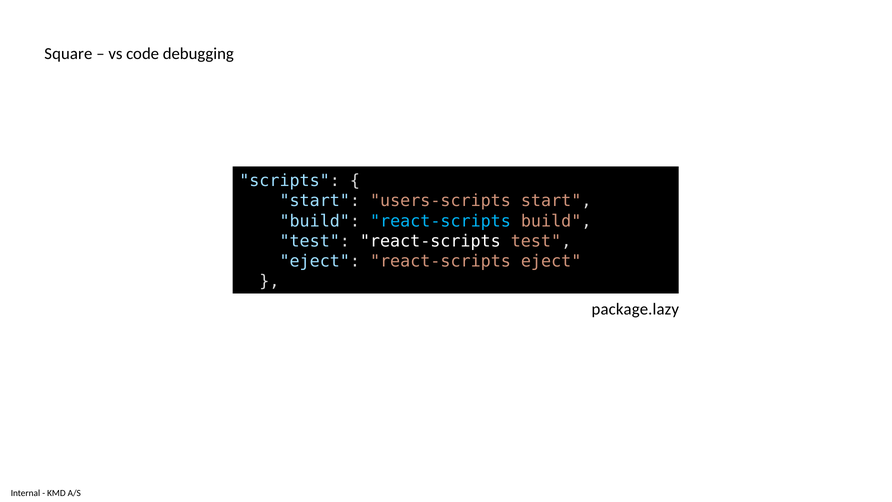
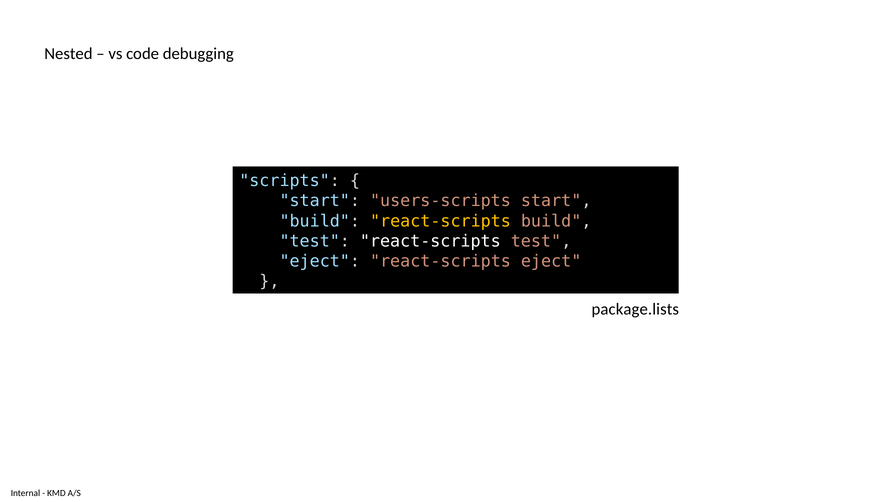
Square: Square -> Nested
react-scripts at (440, 221) colour: light blue -> yellow
package.lazy: package.lazy -> package.lists
